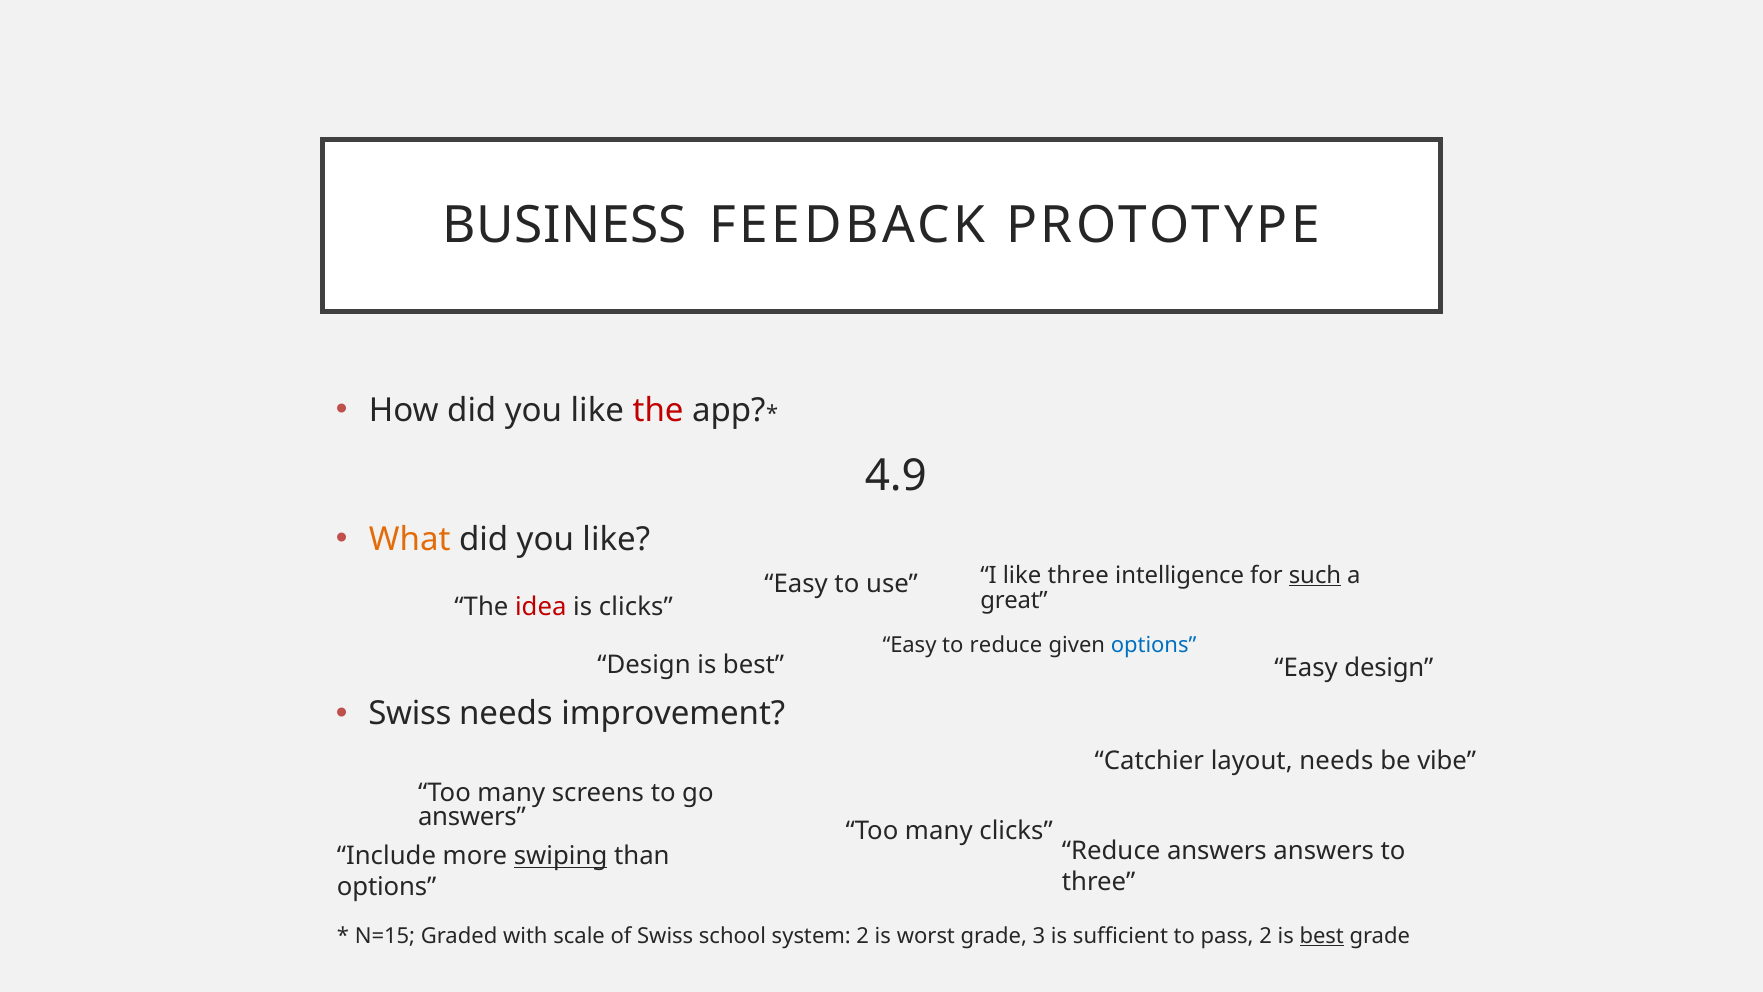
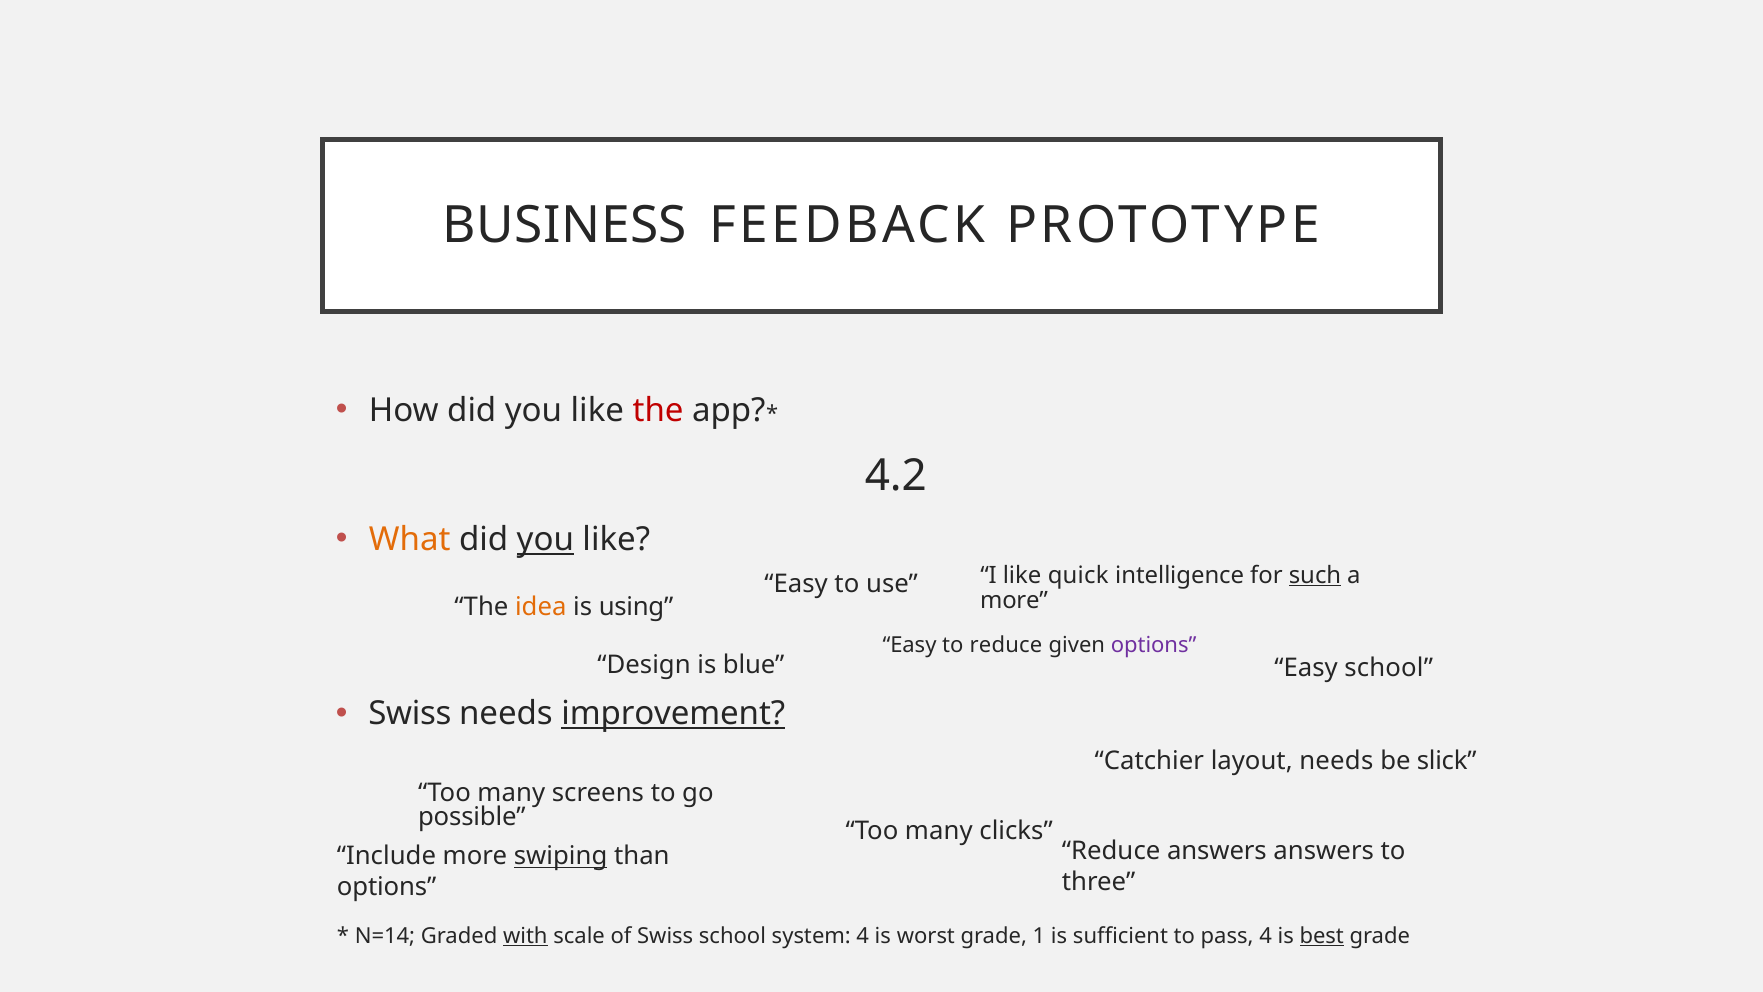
4.9: 4.9 -> 4.2
you at (545, 540) underline: none -> present
like three: three -> quick
great at (1014, 601): great -> more
idea colour: red -> orange
is clicks: clicks -> using
options at (1154, 645) colour: blue -> purple
Design is best: best -> blue
Easy design: design -> school
improvement underline: none -> present
vibe: vibe -> slick
answers at (472, 817): answers -> possible
N=15: N=15 -> N=14
with underline: none -> present
system 2: 2 -> 4
3: 3 -> 1
pass 2: 2 -> 4
